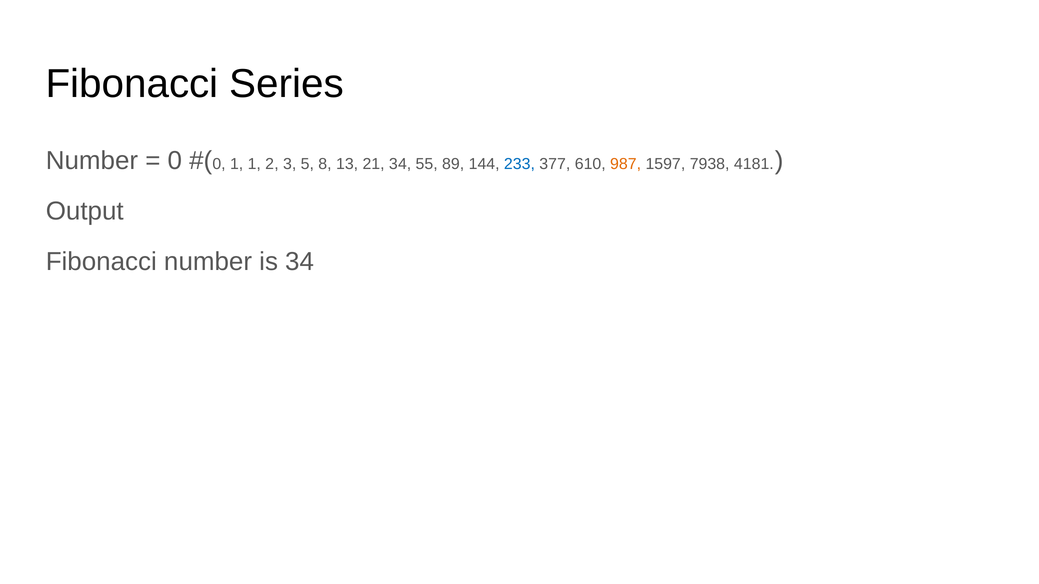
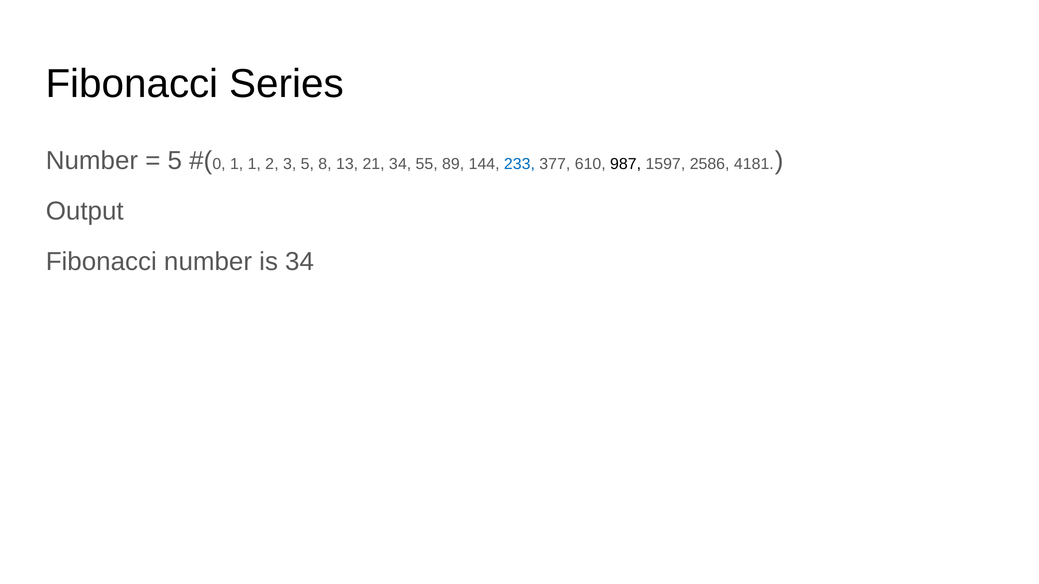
0 at (175, 161): 0 -> 5
987 colour: orange -> black
7938: 7938 -> 2586
